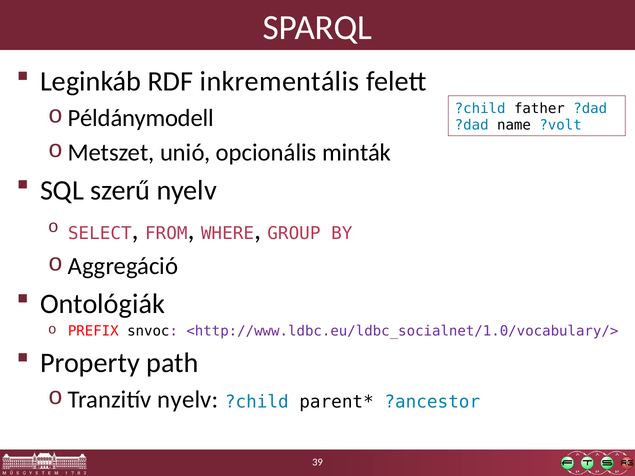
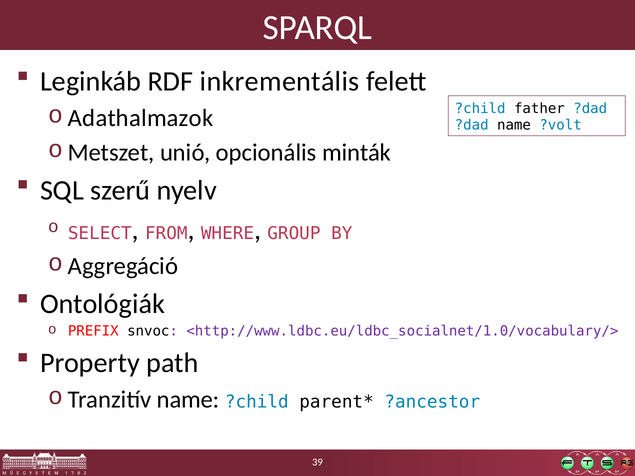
Példánymodell: Példánymodell -> Adathalmazok
Tranzitív nyelv: nyelv -> name
